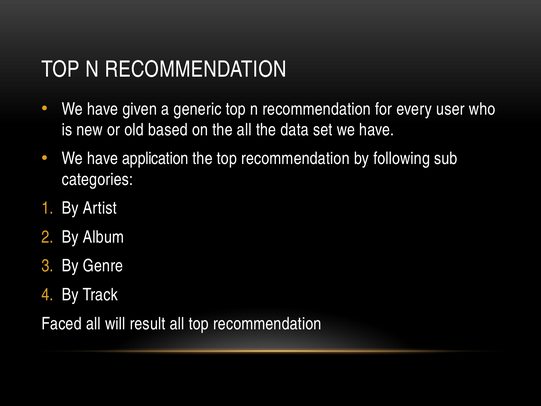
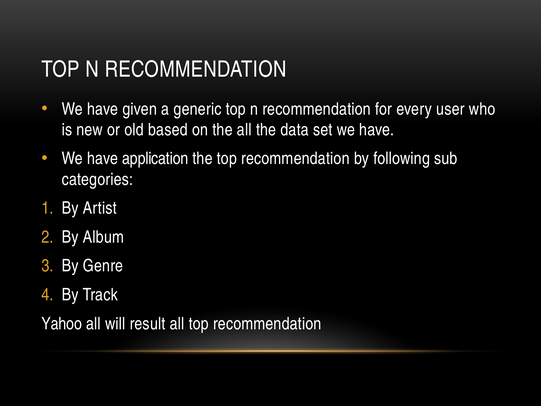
Faced: Faced -> Yahoo
